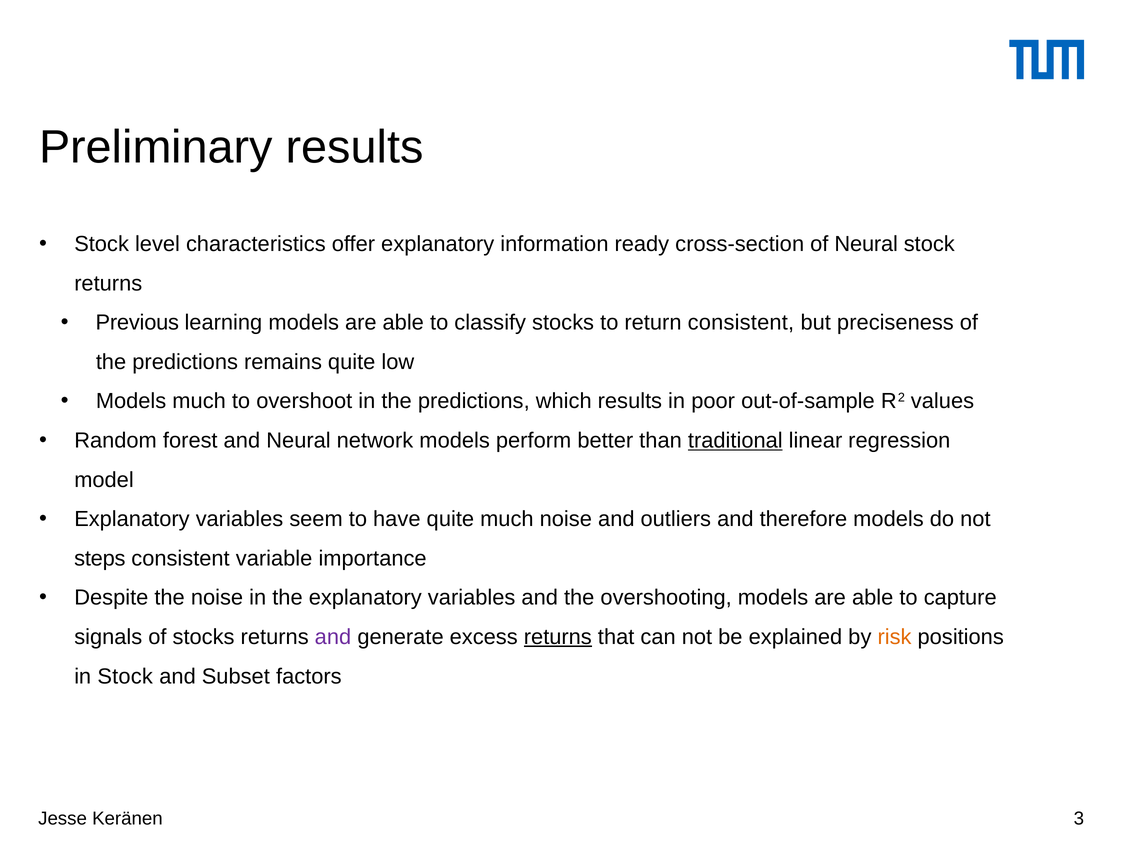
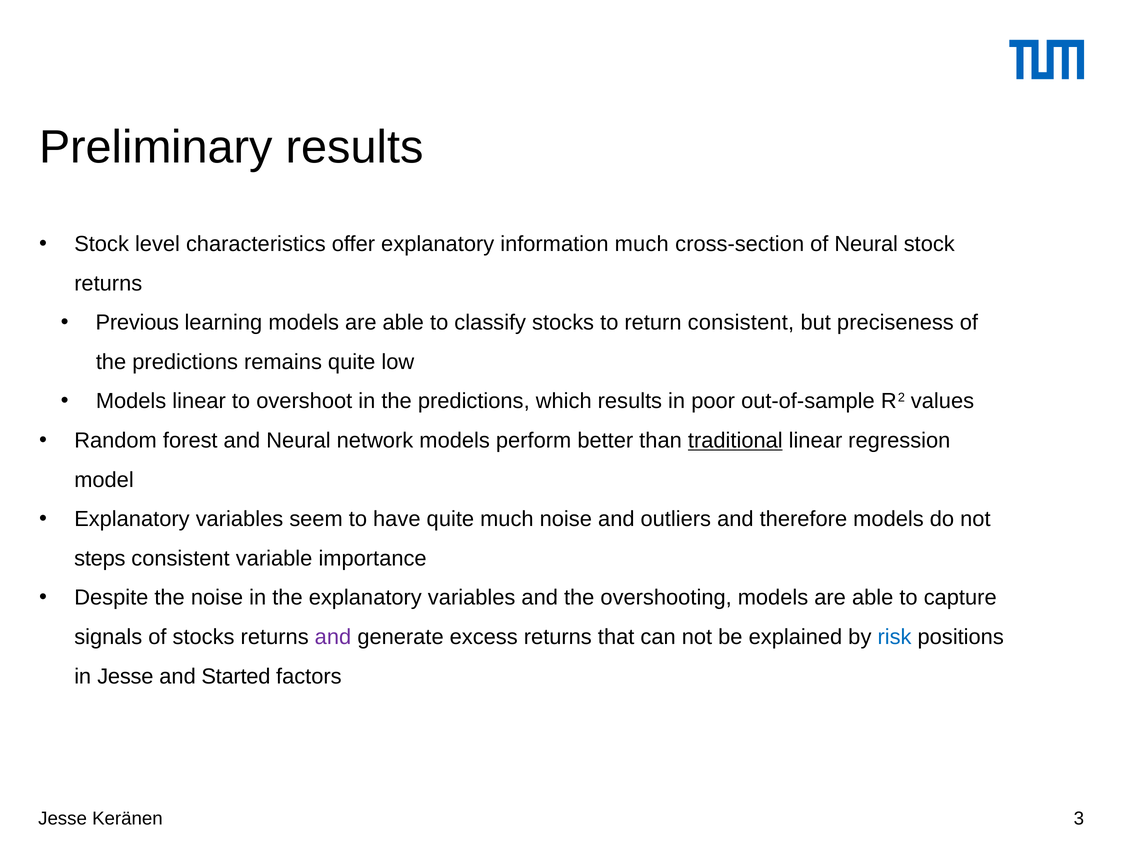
information ready: ready -> much
Models much: much -> linear
returns at (558, 637) underline: present -> none
risk colour: orange -> blue
in Stock: Stock -> Jesse
Subset: Subset -> Started
